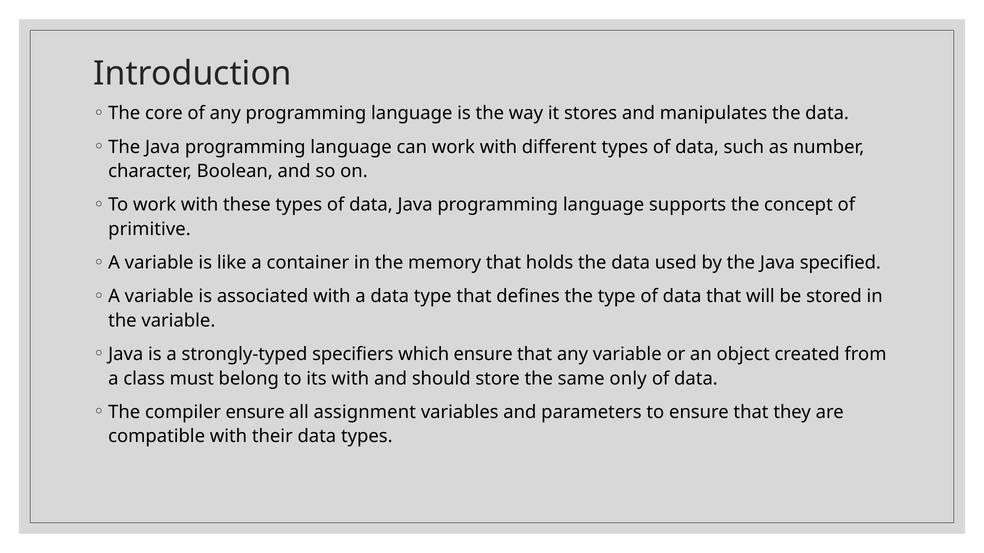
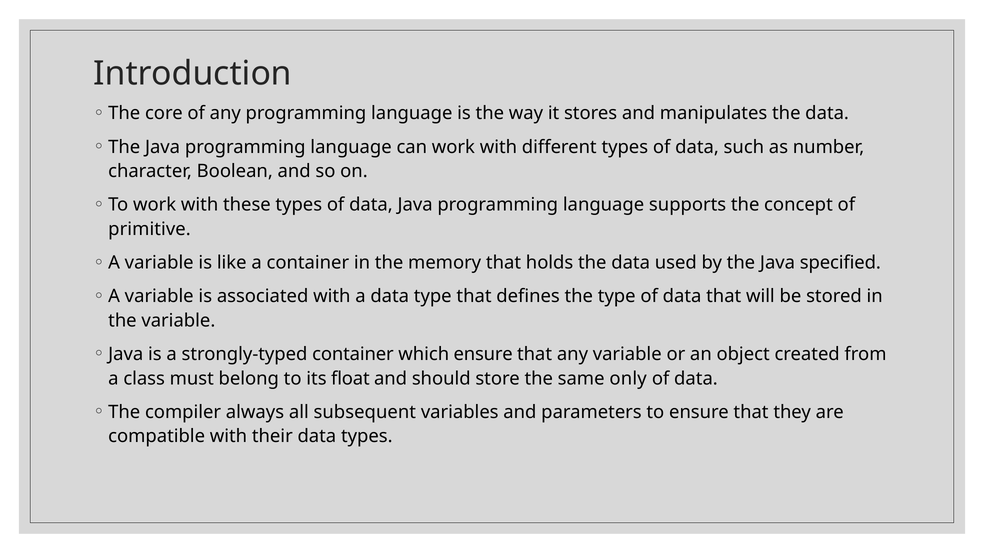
strongly-typed specifiers: specifiers -> container
its with: with -> float
compiler ensure: ensure -> always
assignment: assignment -> subsequent
